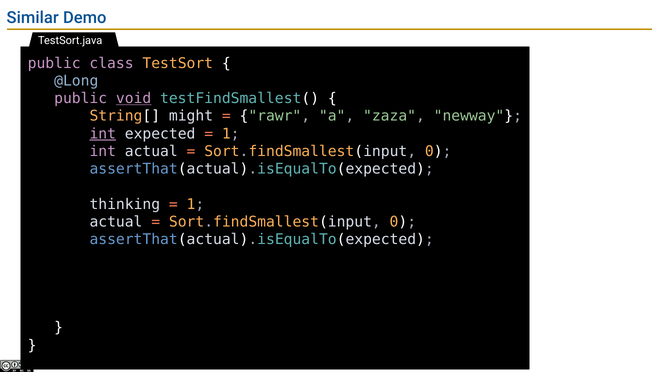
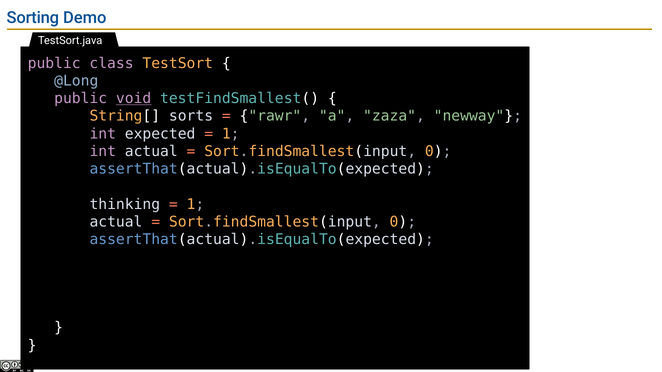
Similar: Similar -> Sorting
might: might -> sorts
int at (103, 134) underline: present -> none
